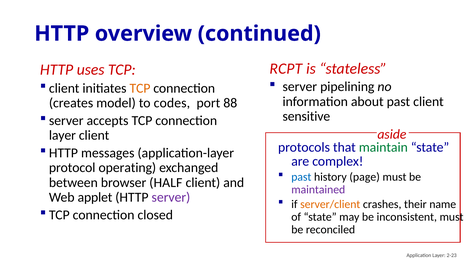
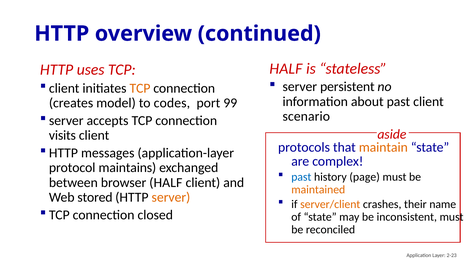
RCPT at (286, 69): RCPT -> HALF
pipelining: pipelining -> persistent
88: 88 -> 99
sensitive: sensitive -> scenario
layer at (62, 135): layer -> visits
maintain colour: green -> orange
operating: operating -> maintains
maintained colour: purple -> orange
applet: applet -> stored
server at (171, 197) colour: purple -> orange
